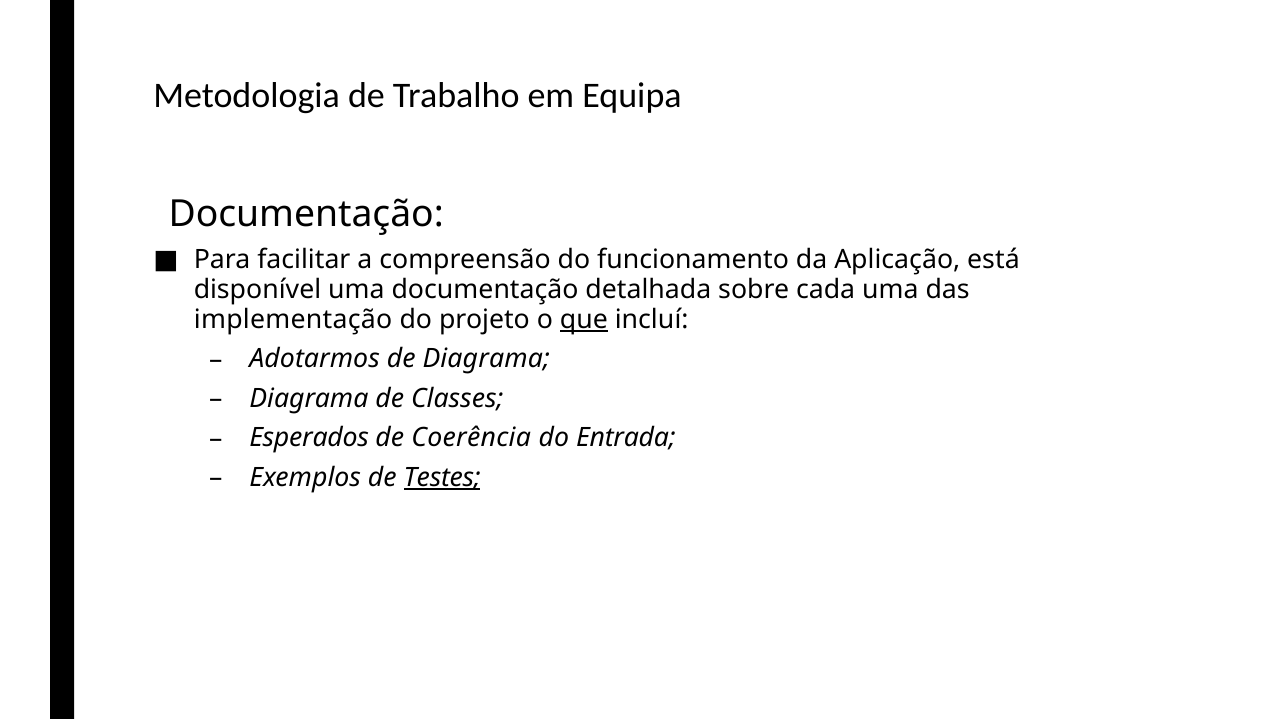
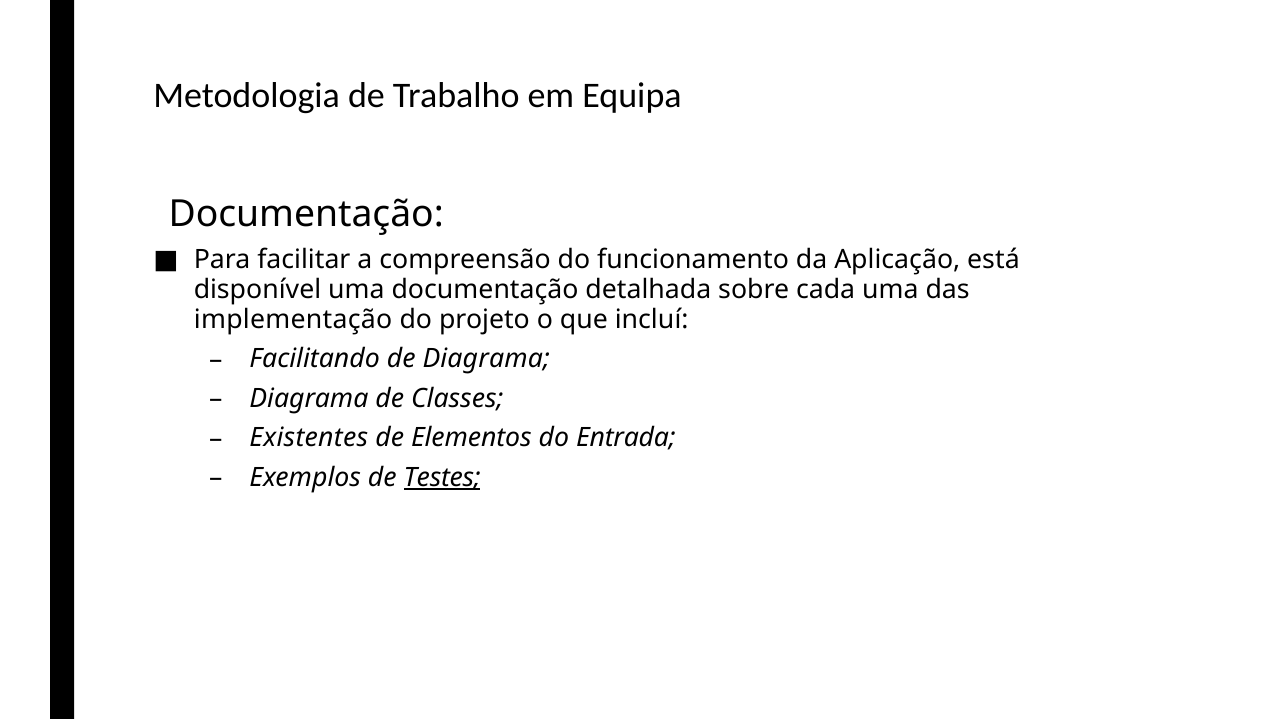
que underline: present -> none
Adotarmos: Adotarmos -> Facilitando
Esperados: Esperados -> Existentes
Coerência: Coerência -> Elementos
